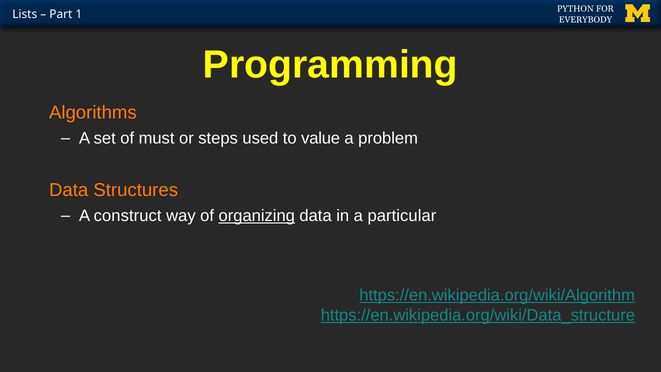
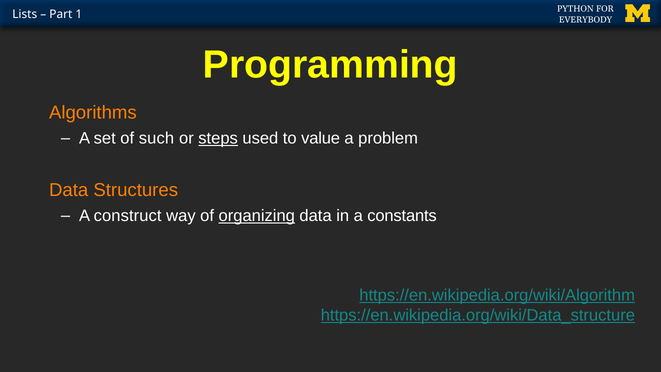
must: must -> such
steps underline: none -> present
particular: particular -> constants
